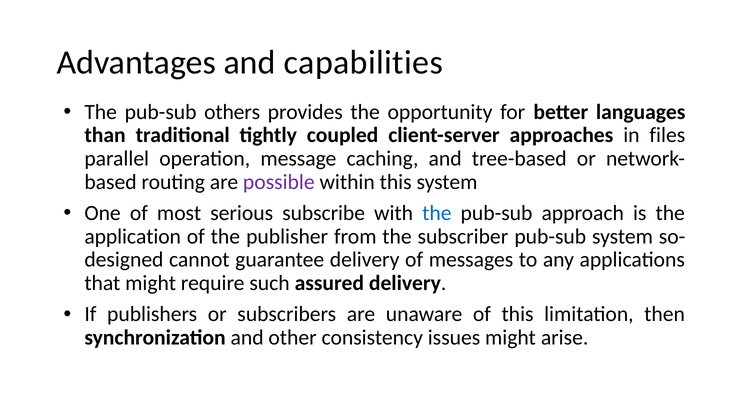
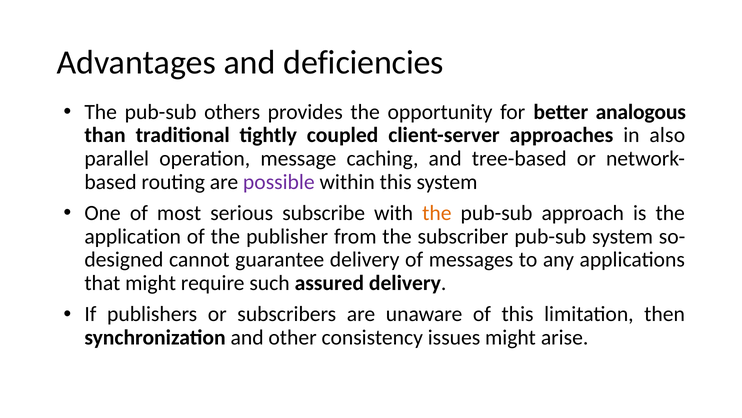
capabilities: capabilities -> deficiencies
languages: languages -> analogous
files: files -> also
the at (437, 213) colour: blue -> orange
